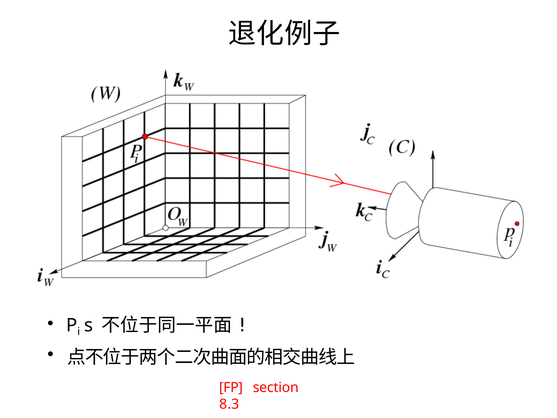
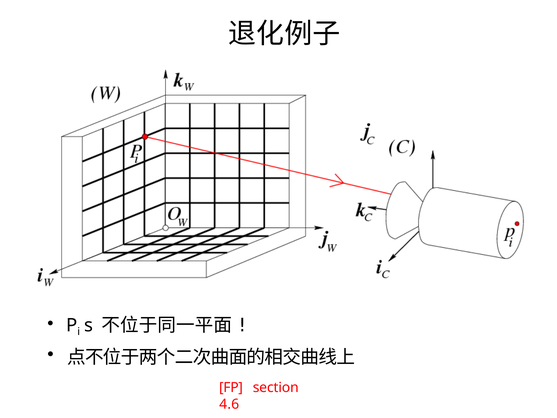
8.3: 8.3 -> 4.6
